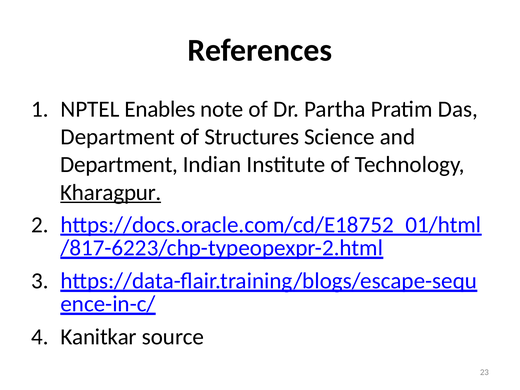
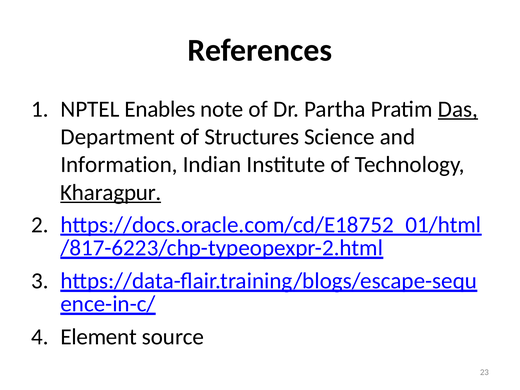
Das underline: none -> present
Department at (119, 165): Department -> Information
Kanitkar: Kanitkar -> Element
